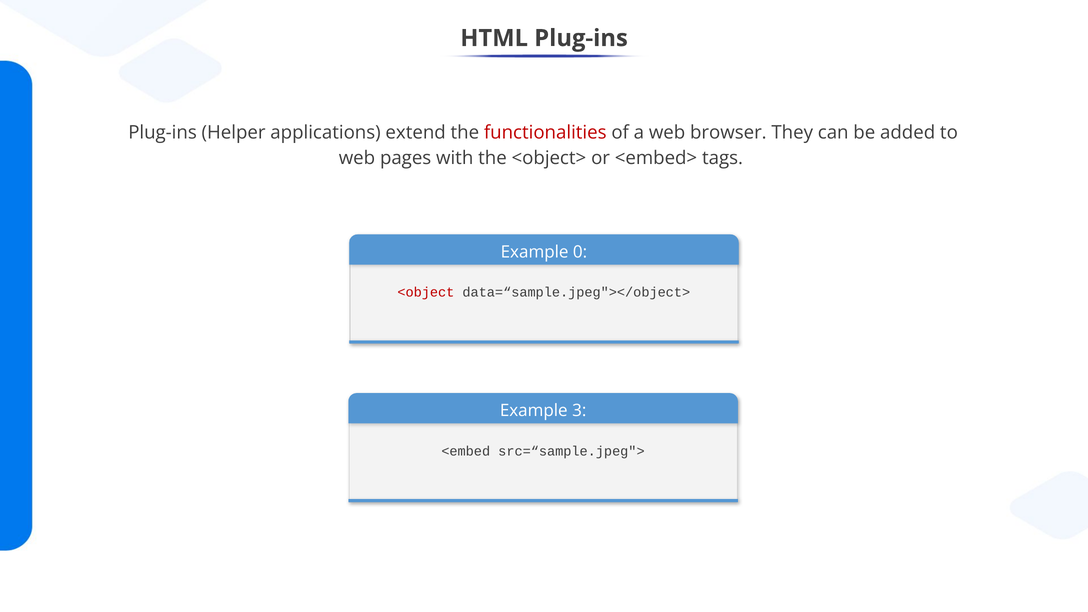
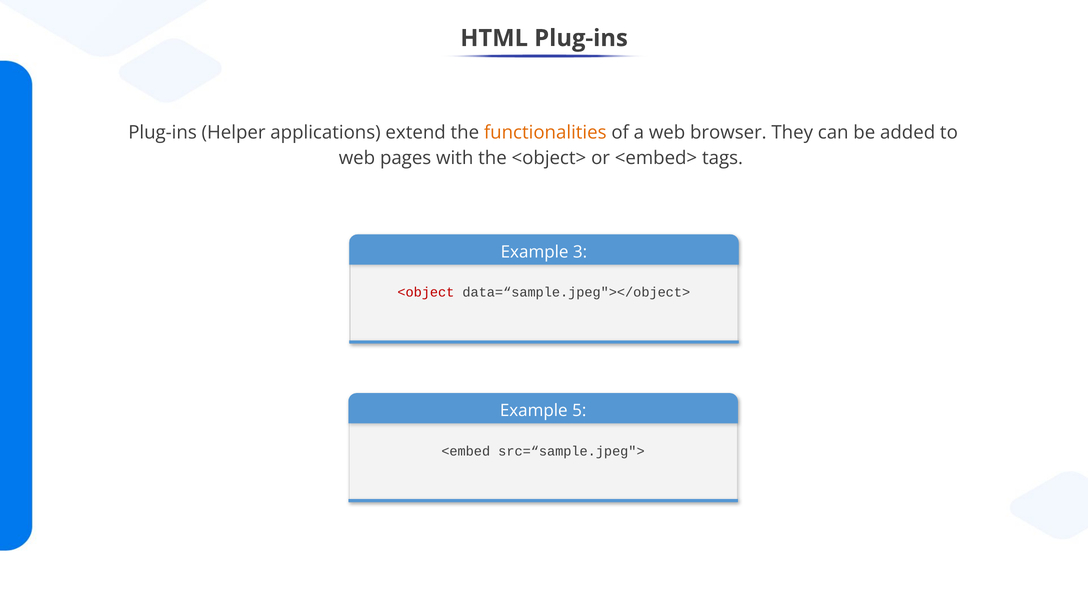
functionalities colour: red -> orange
0: 0 -> 3
3: 3 -> 5
